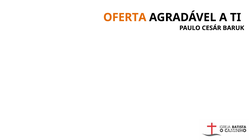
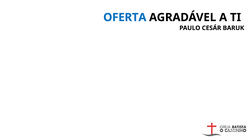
OFERTA colour: orange -> blue
